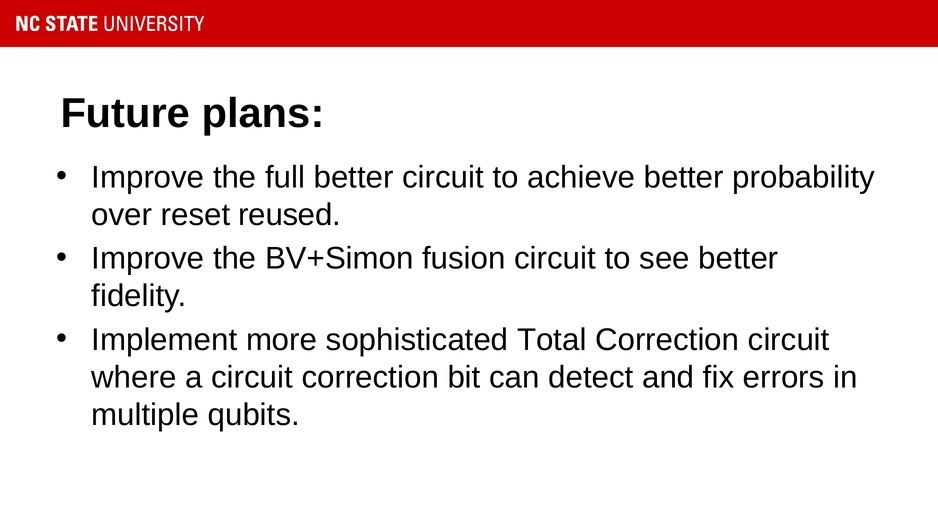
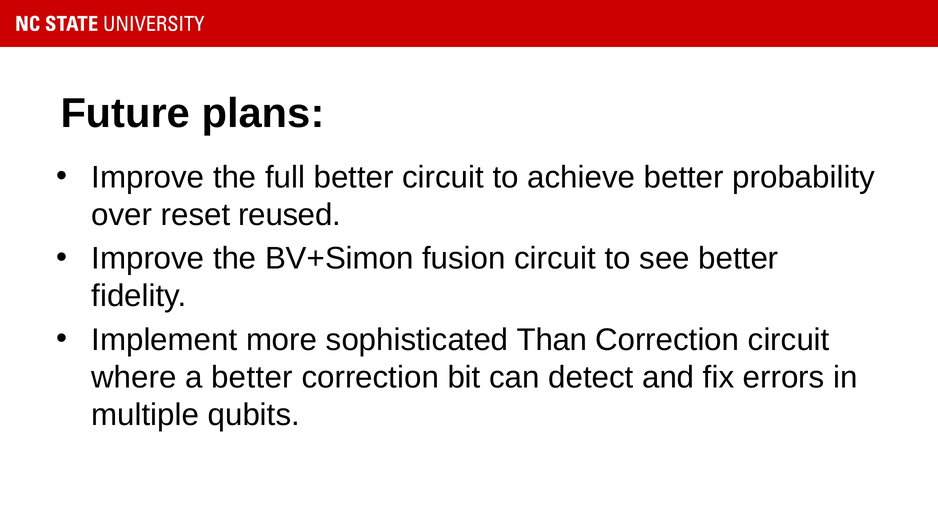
Total: Total -> Than
a circuit: circuit -> better
